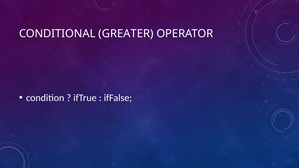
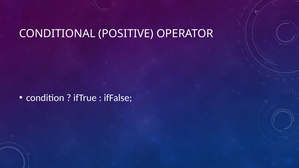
GREATER: GREATER -> POSITIVE
